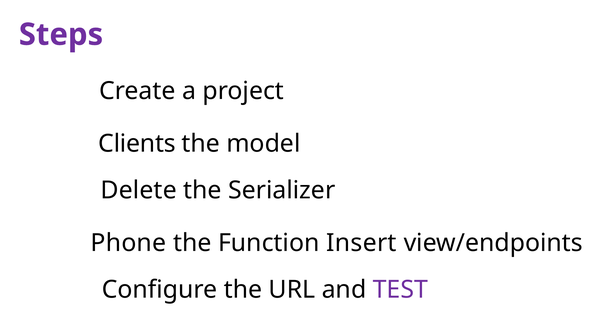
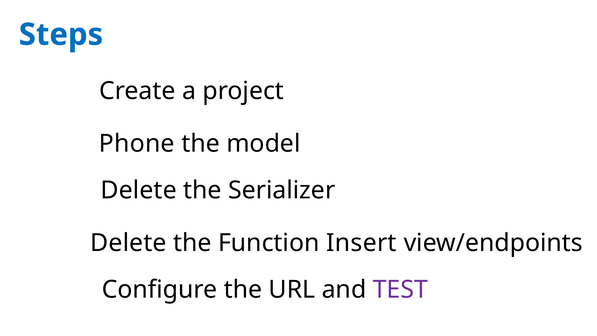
Steps colour: purple -> blue
Clients: Clients -> Phone
Phone at (128, 243): Phone -> Delete
